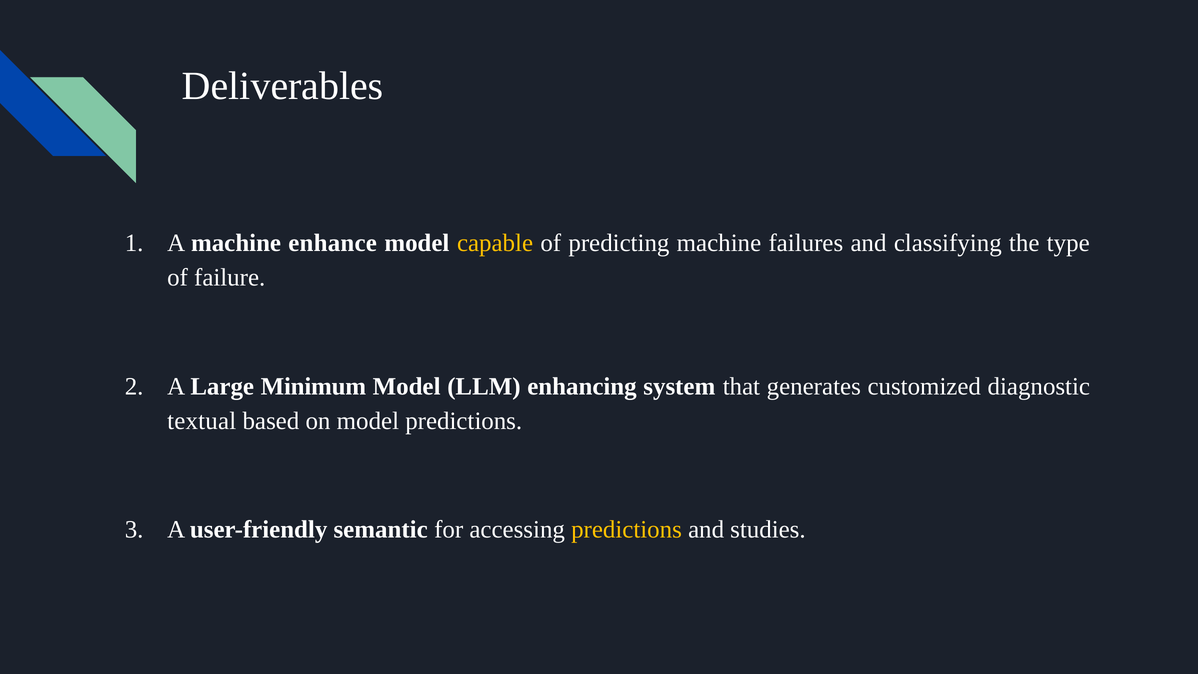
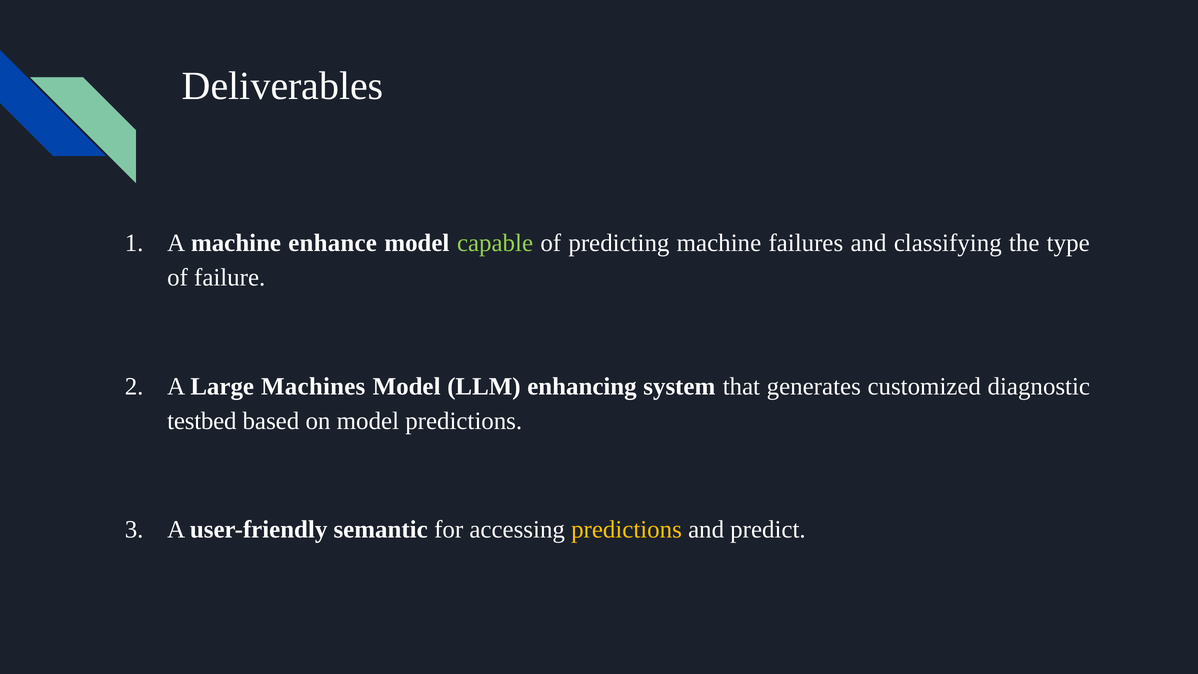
capable colour: yellow -> light green
Minimum: Minimum -> Machines
textual: textual -> testbed
studies: studies -> predict
